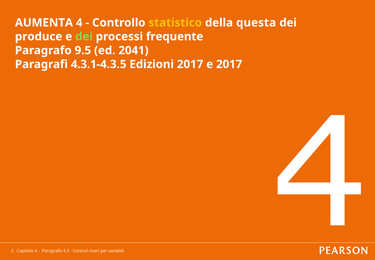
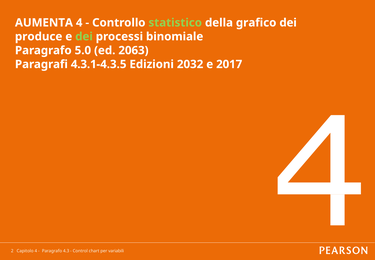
statistico colour: yellow -> light green
questa: questa -> grafico
frequente: frequente -> binomiale
9.5: 9.5 -> 5.0
2041: 2041 -> 2063
Edizioni 2017: 2017 -> 2032
